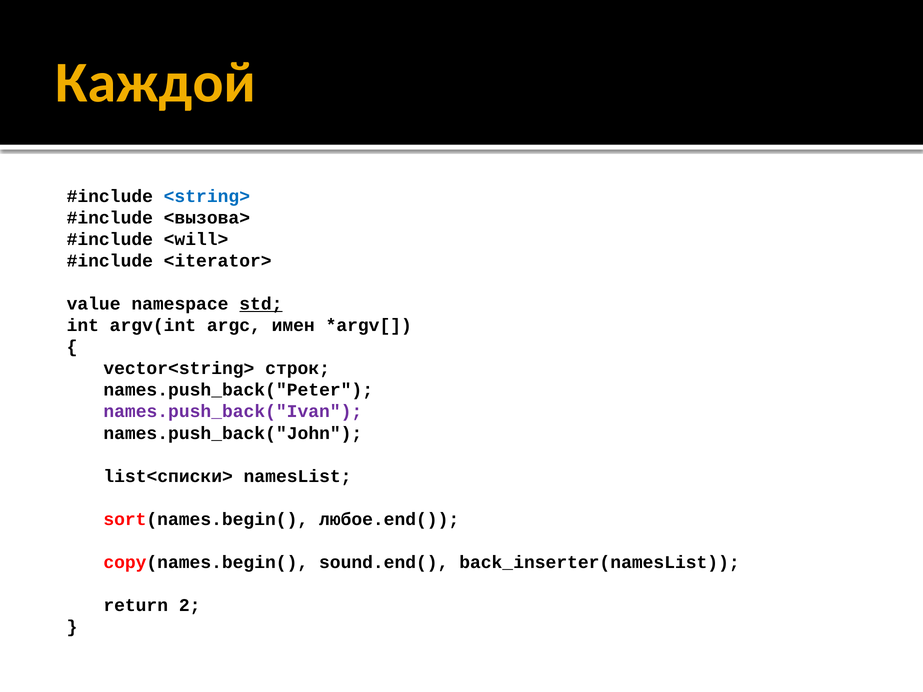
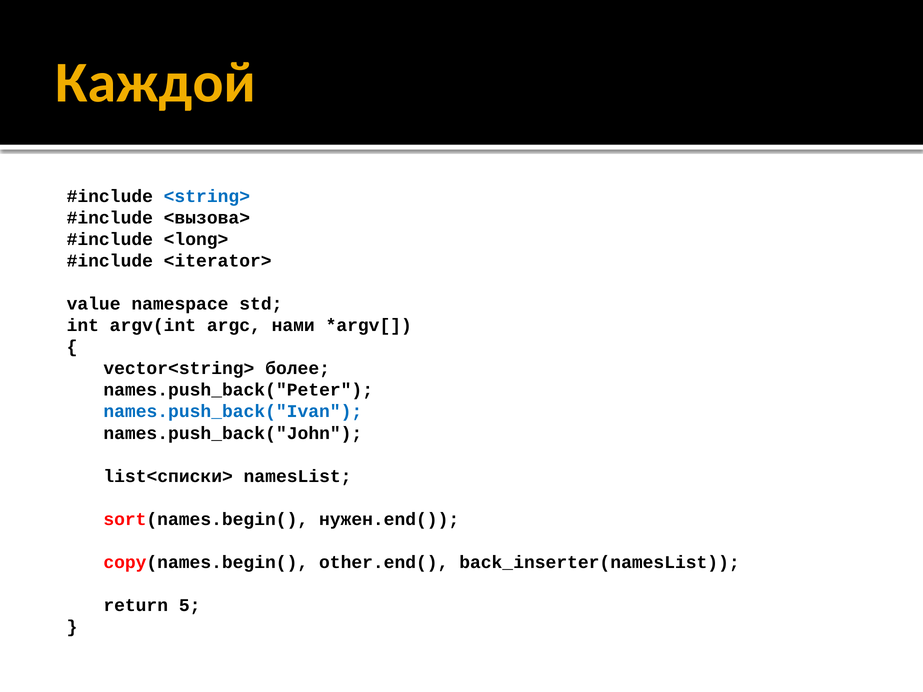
<will>: <will> -> <long>
std underline: present -> none
имен: имен -> нами
строк: строк -> более
names.push_back("Ivan colour: purple -> blue
любое.end(: любое.end( -> нужен.end(
sound.end(: sound.end( -> other.end(
2: 2 -> 5
